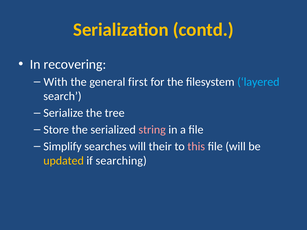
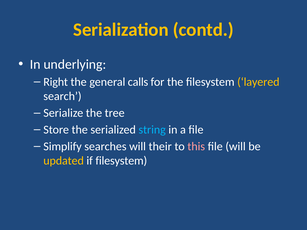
recovering: recovering -> underlying
With: With -> Right
first: first -> calls
layered colour: light blue -> yellow
string colour: pink -> light blue
if searching: searching -> filesystem
